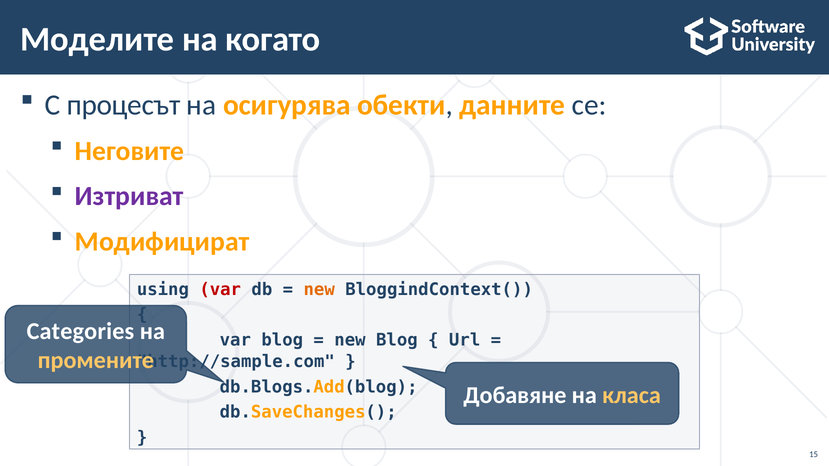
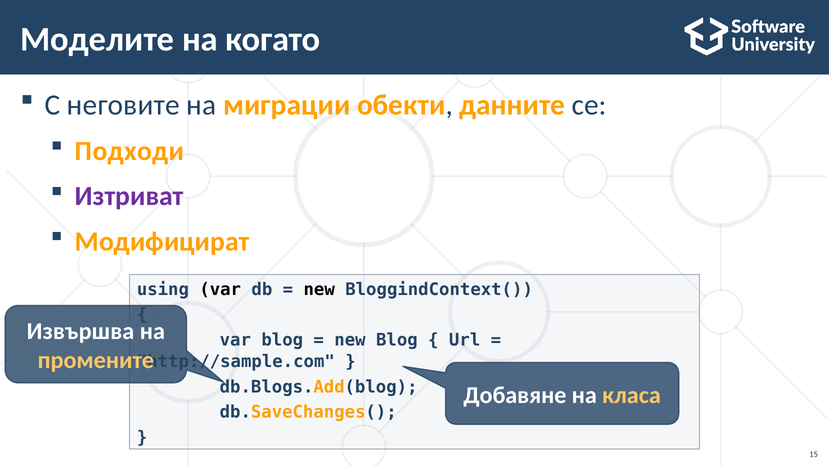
процесът: процесът -> неговите
осигурява: осигурява -> миграции
Неговите: Неговите -> Подходи
var at (220, 290) colour: red -> black
new at (319, 290) colour: orange -> black
Categories: Categories -> Извършва
